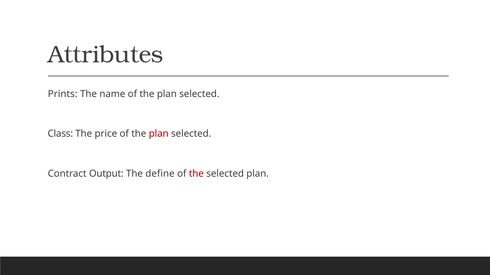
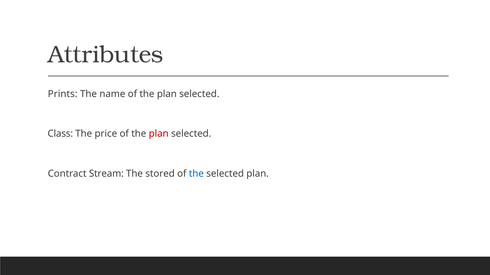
Output: Output -> Stream
define: define -> stored
the at (196, 174) colour: red -> blue
